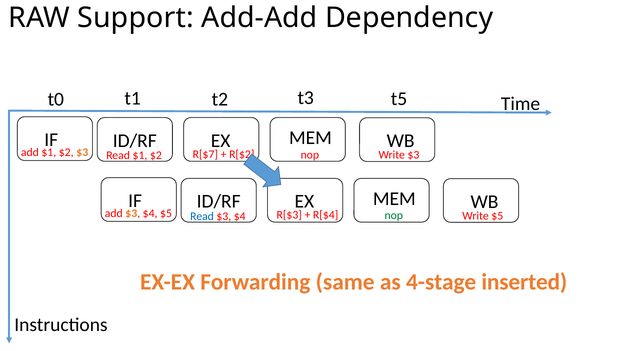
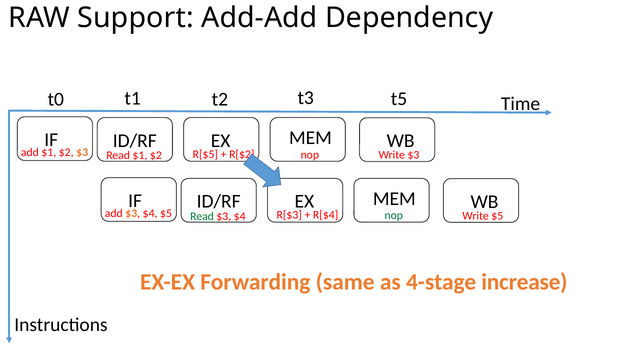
R[$7: R[$7 -> R[$5
Read at (202, 216) colour: blue -> green
inserted: inserted -> increase
